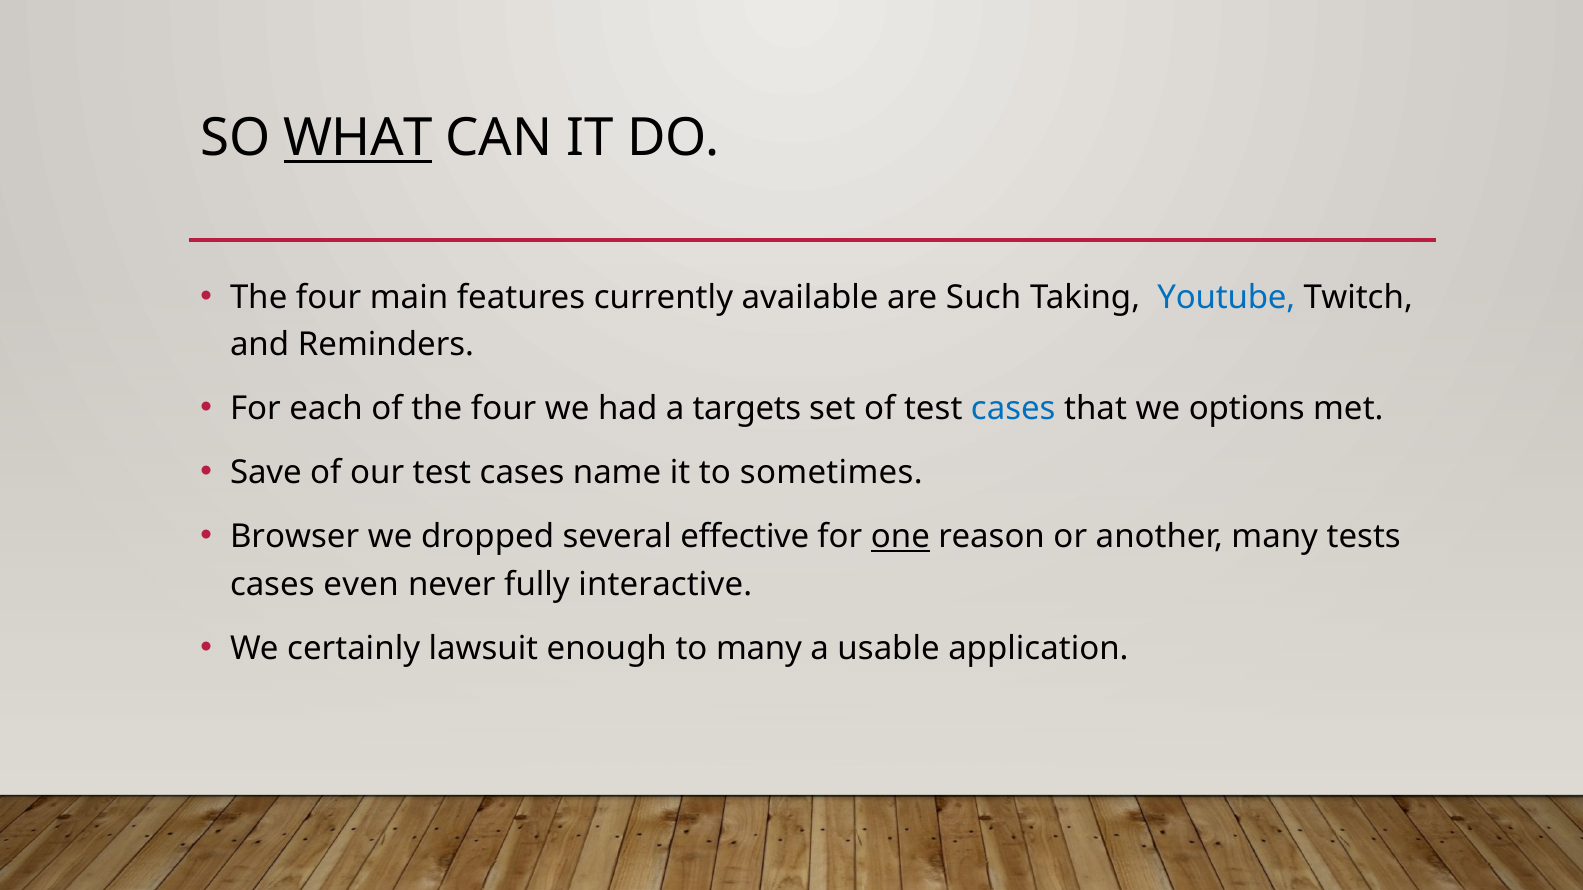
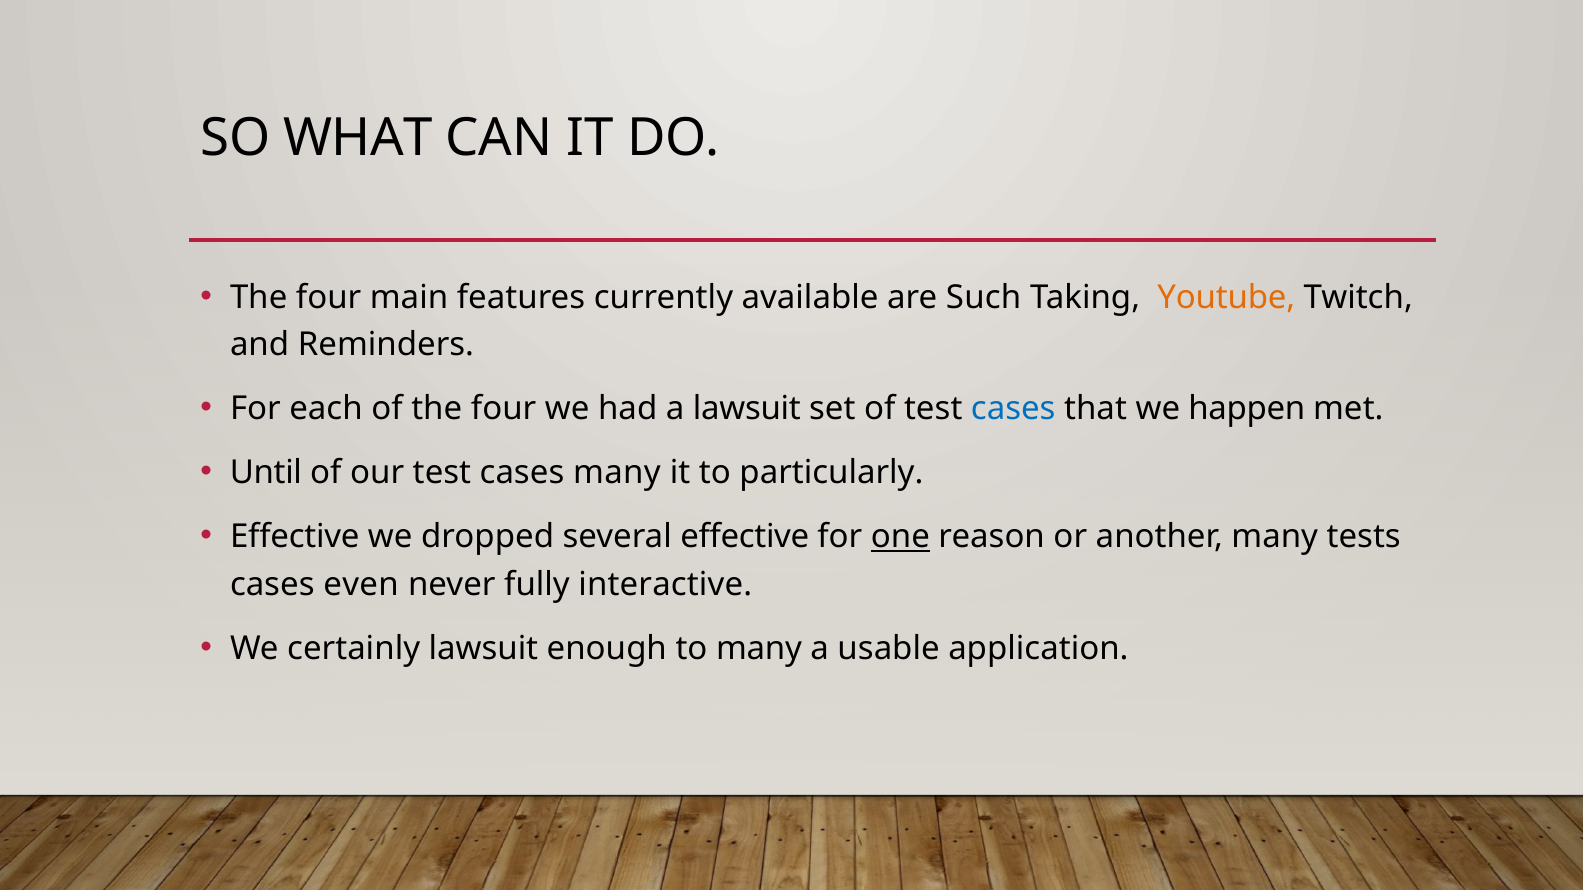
WHAT underline: present -> none
Youtube colour: blue -> orange
a targets: targets -> lawsuit
options: options -> happen
Save: Save -> Until
cases name: name -> many
sometimes: sometimes -> particularly
Browser at (295, 537): Browser -> Effective
